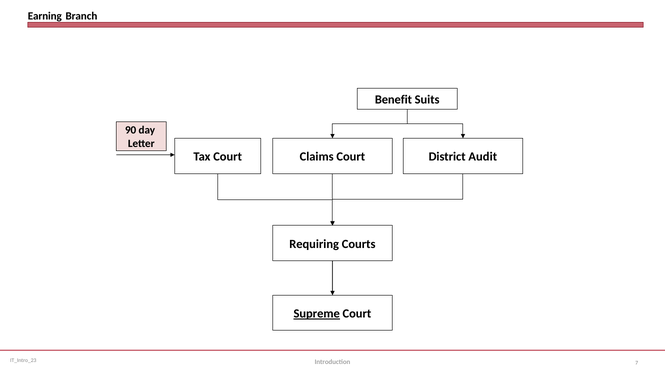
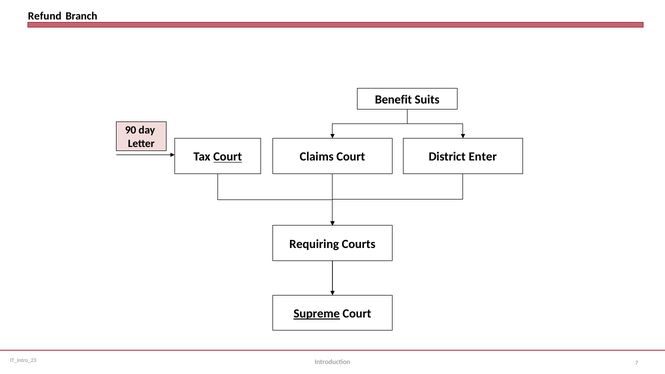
Earning: Earning -> Refund
Court at (228, 157) underline: none -> present
Audit: Audit -> Enter
